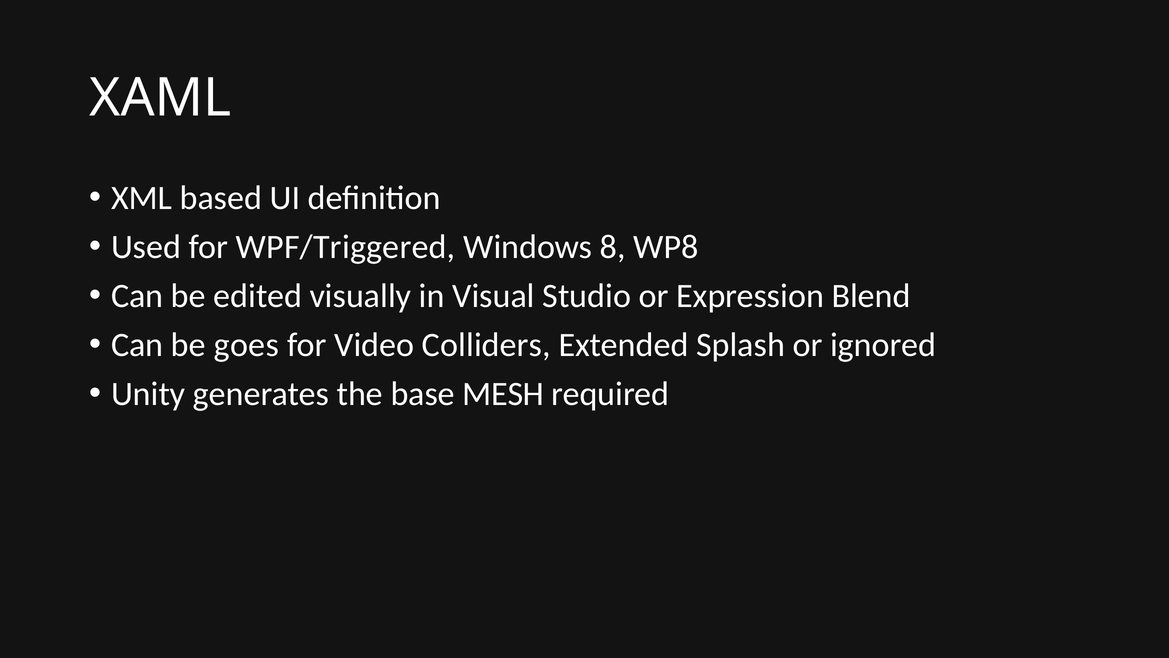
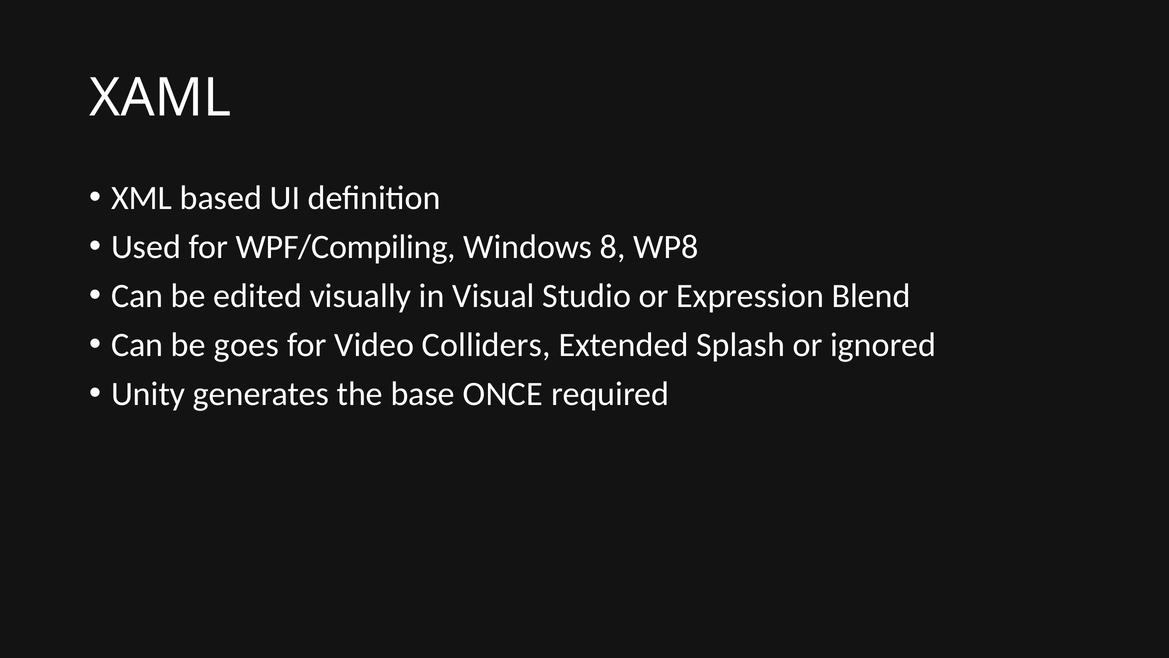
WPF/Triggered: WPF/Triggered -> WPF/Compiling
MESH: MESH -> ONCE
